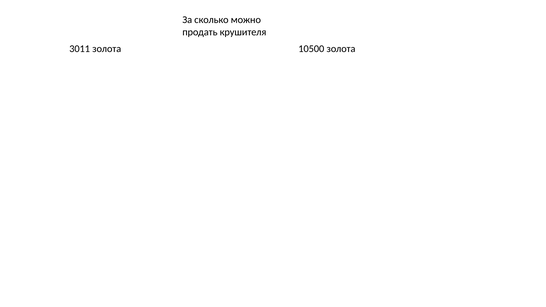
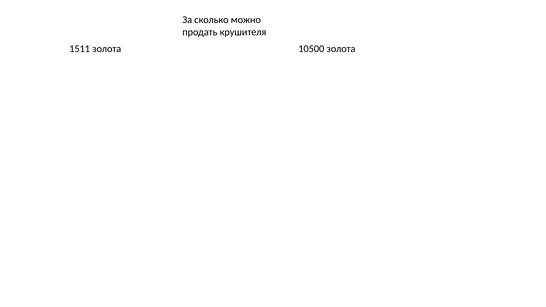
3011: 3011 -> 1511
